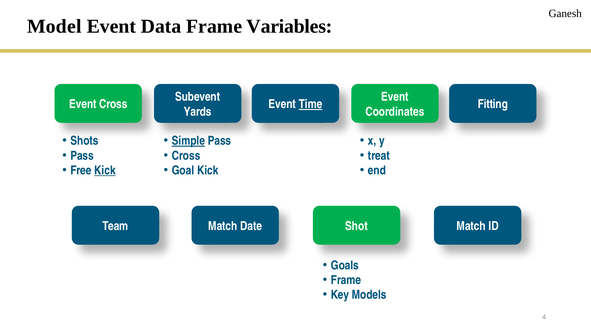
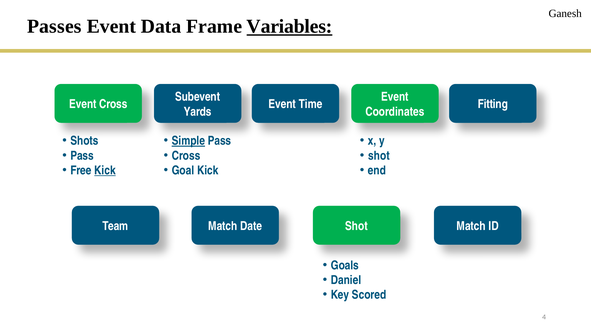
Model: Model -> Passes
Variables underline: none -> present
Time underline: present -> none
treat at (379, 156): treat -> shot
Frame at (346, 280): Frame -> Daniel
Models: Models -> Scored
